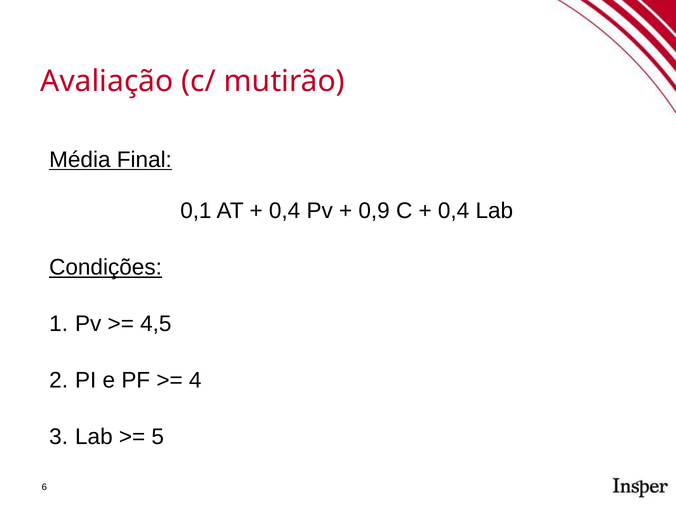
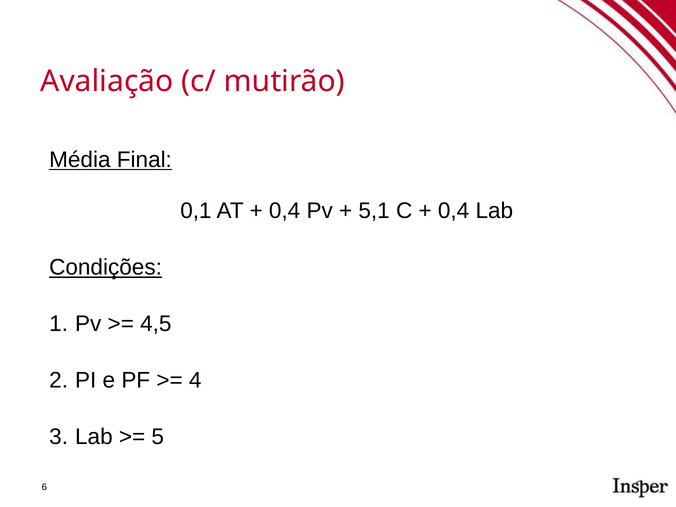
0,9: 0,9 -> 5,1
